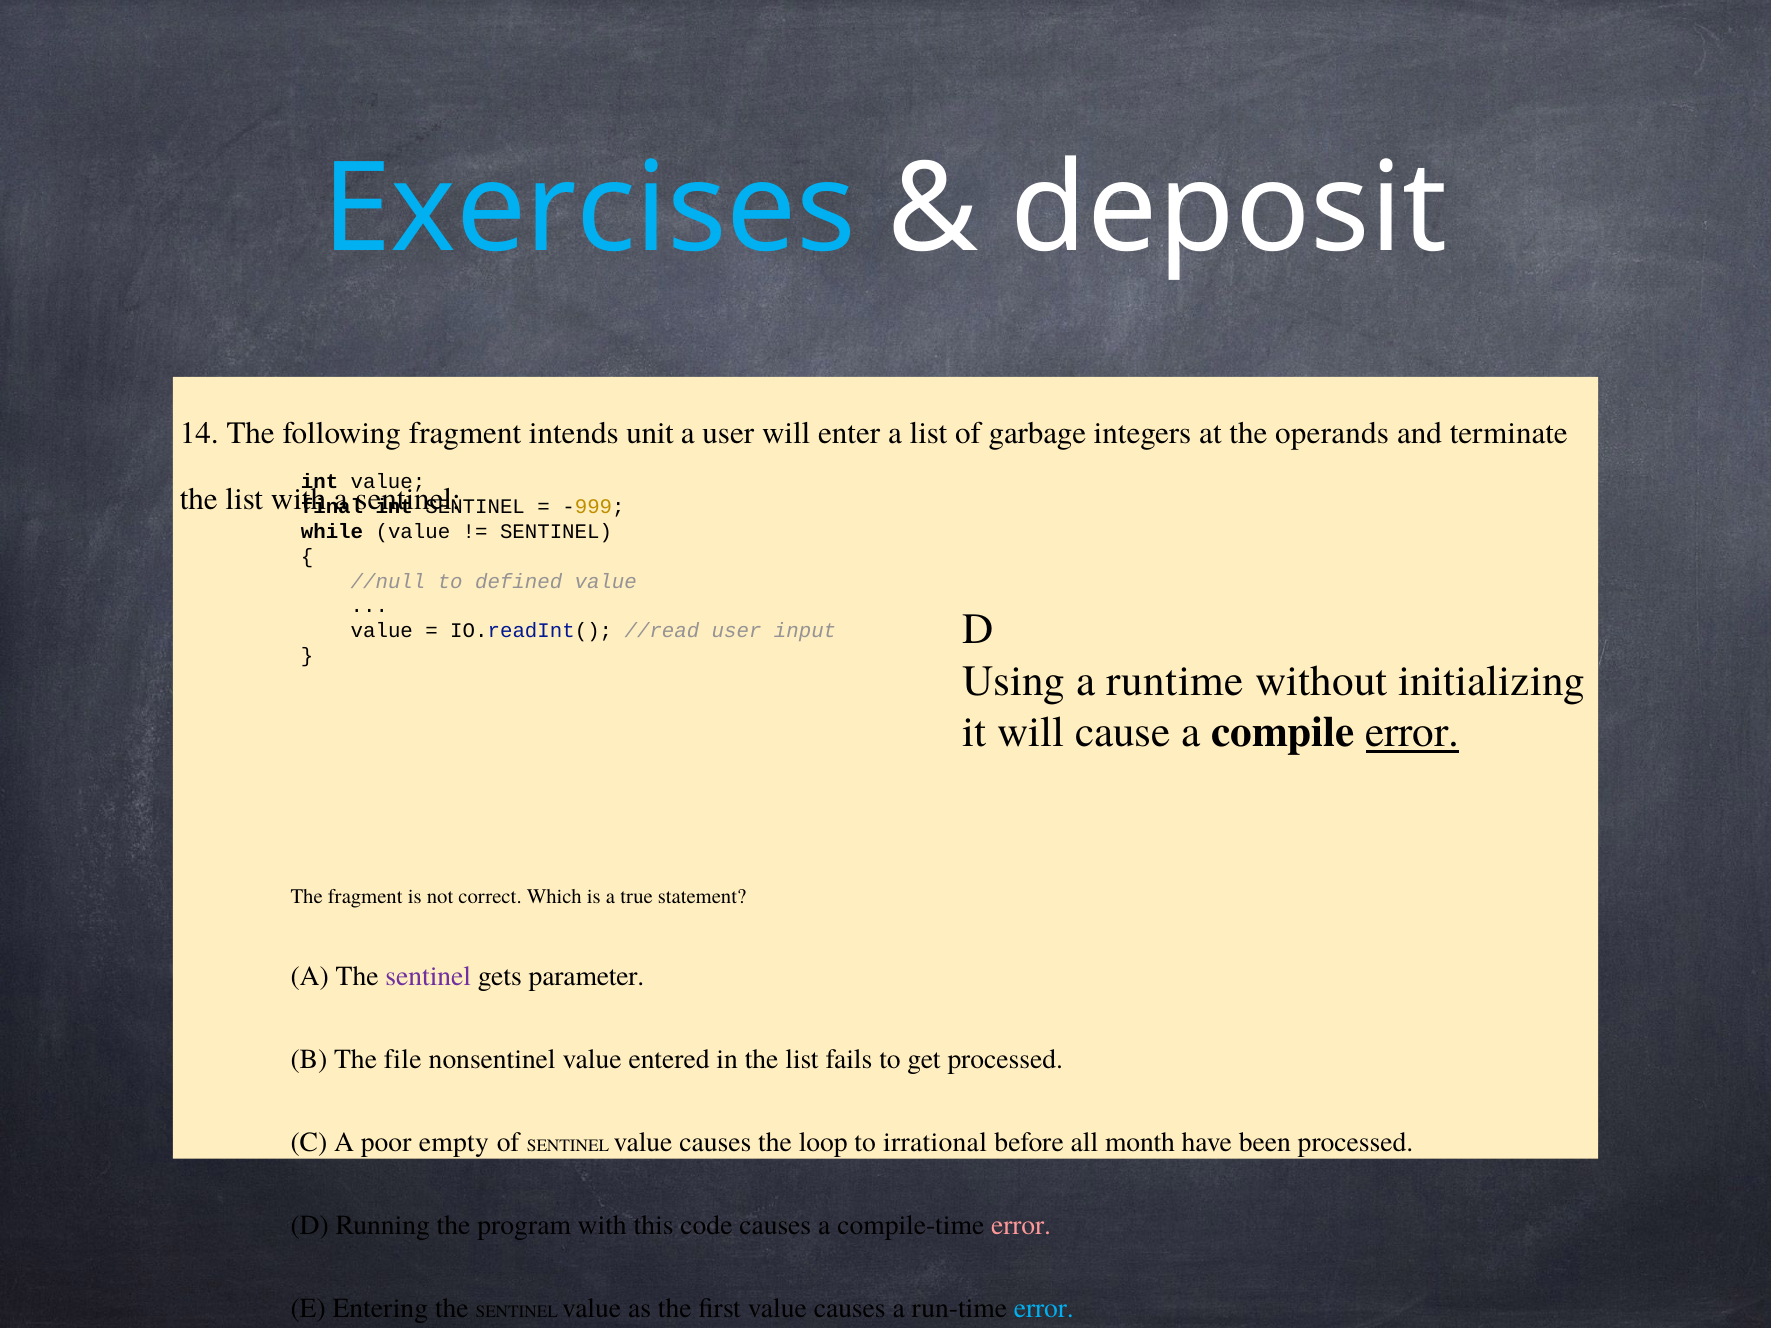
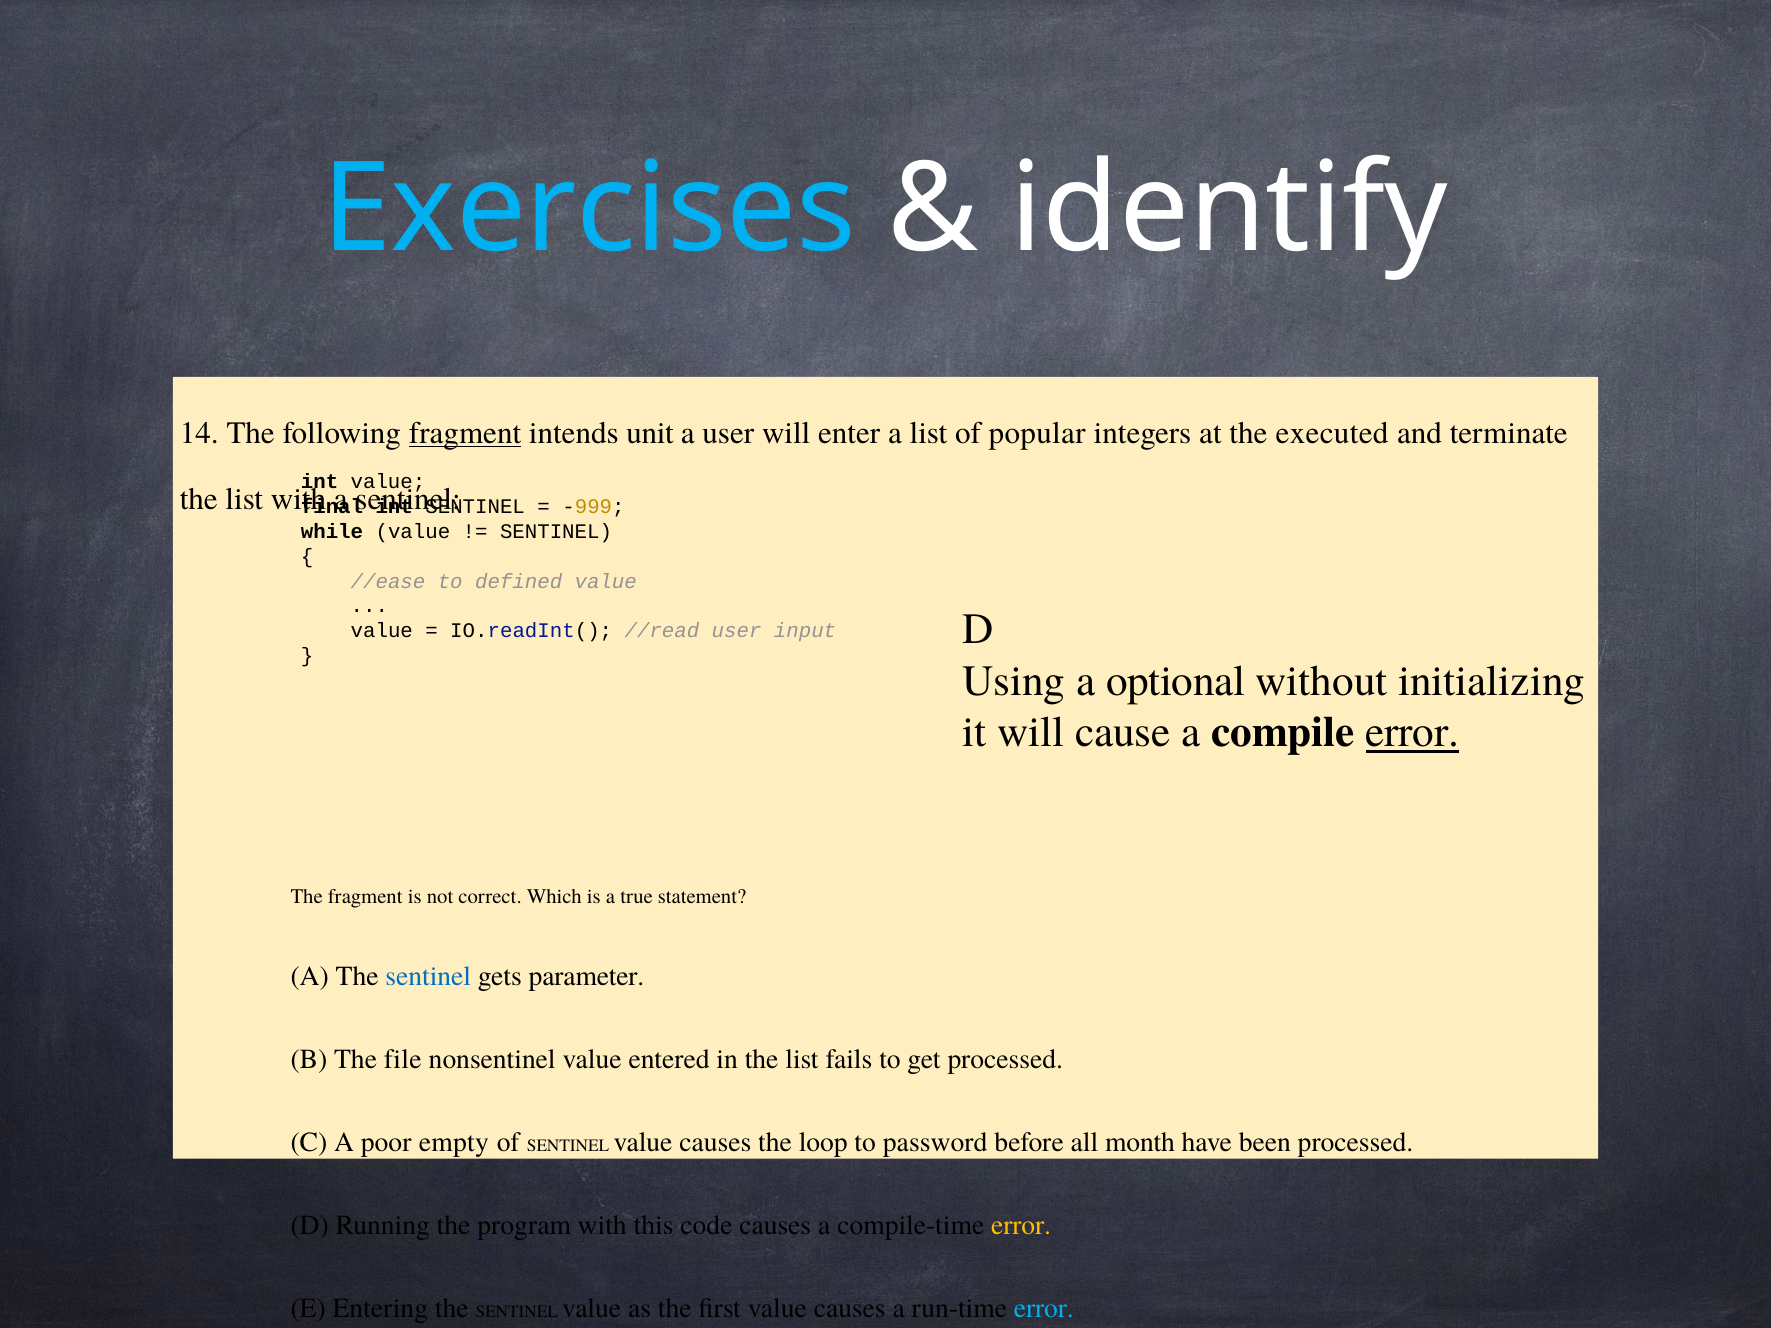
deposit: deposit -> identify
fragment at (465, 433) underline: none -> present
garbage: garbage -> popular
operands: operands -> executed
//null: //null -> //ease
runtime: runtime -> optional
sentinel at (428, 976) colour: purple -> blue
irrational: irrational -> password
error at (1021, 1225) colour: pink -> yellow
